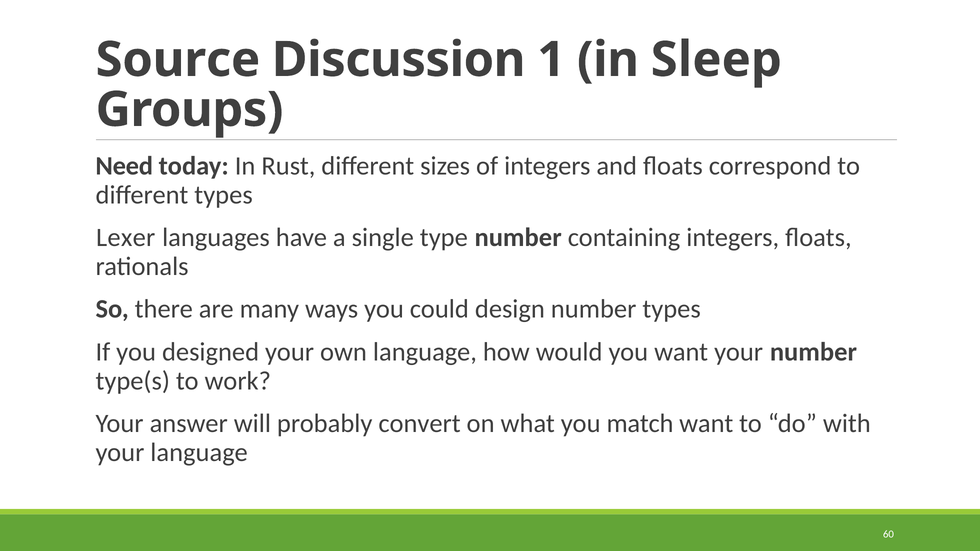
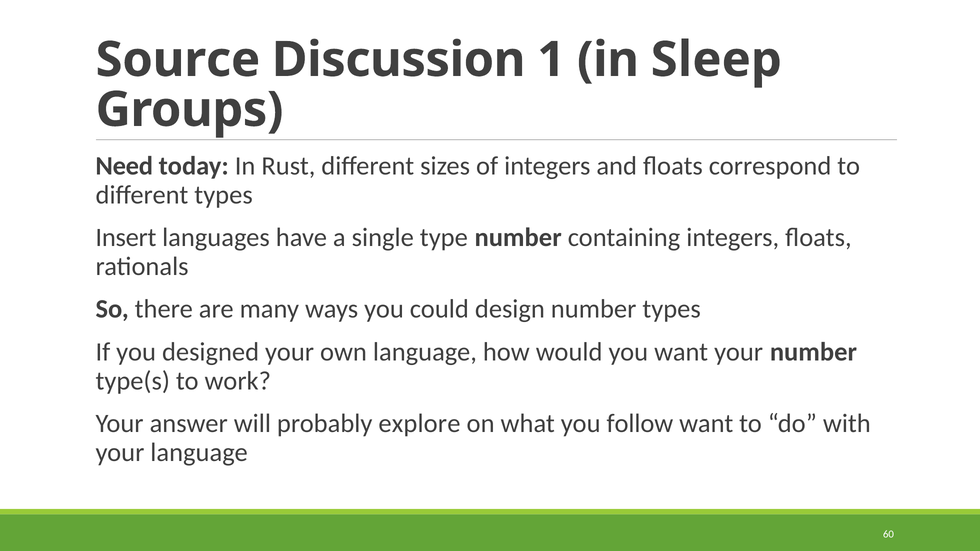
Lexer: Lexer -> Insert
convert: convert -> explore
match: match -> follow
